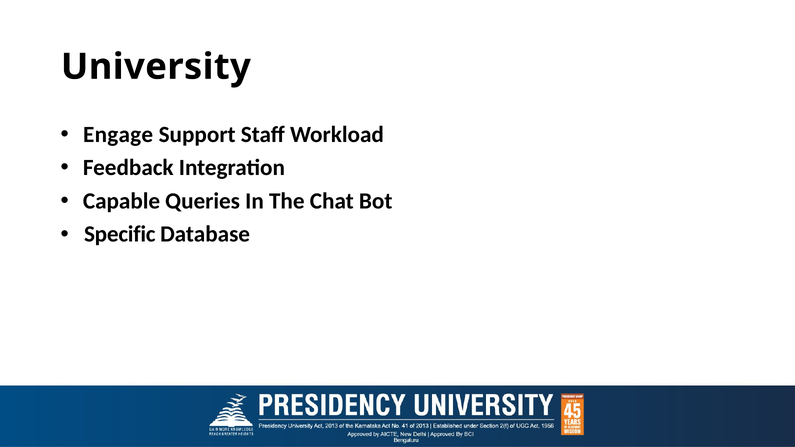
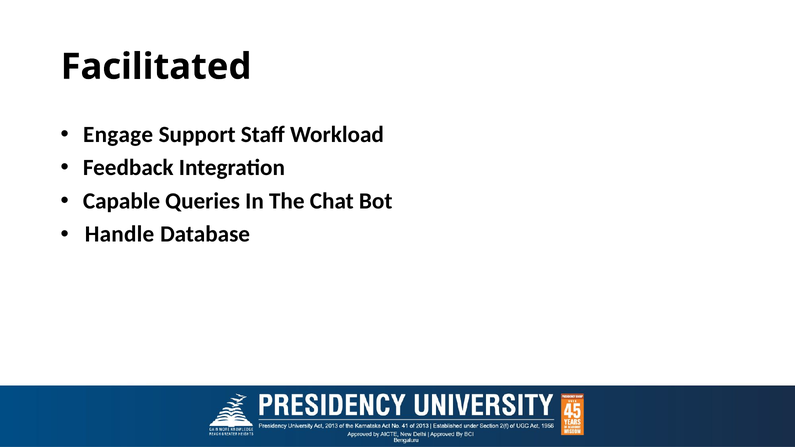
University: University -> Facilitated
Specific: Specific -> Handle
